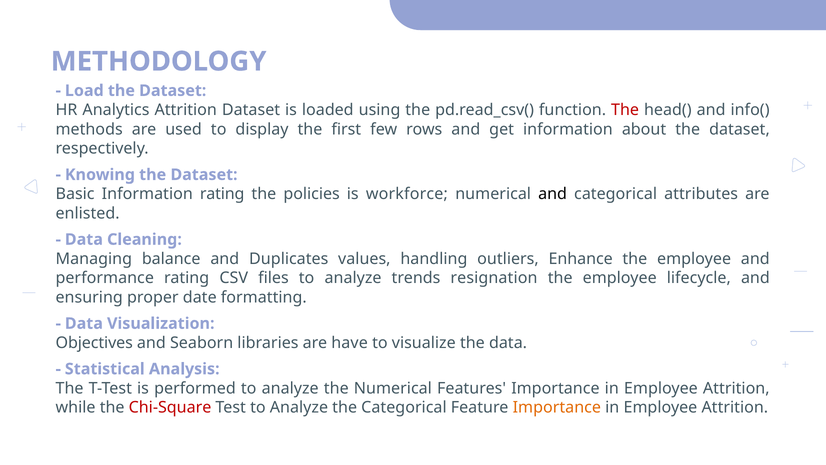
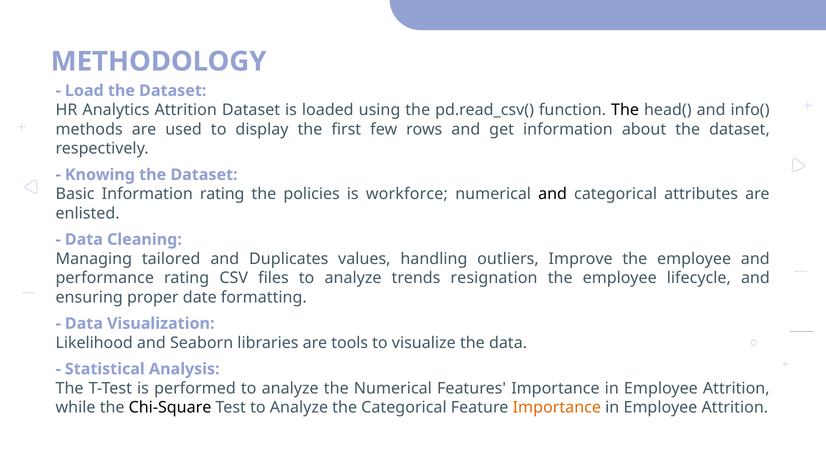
The at (625, 110) colour: red -> black
balance: balance -> tailored
Enhance: Enhance -> Improve
Objectives: Objectives -> Likelihood
have: have -> tools
Chi-Square colour: red -> black
